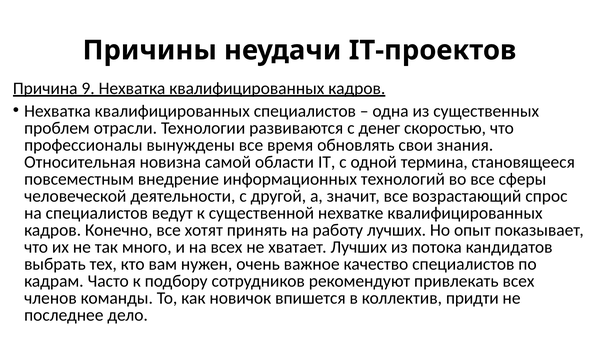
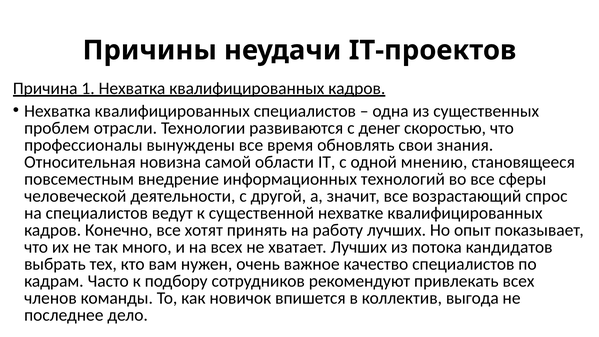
9: 9 -> 1
термина: термина -> мнению
придти: придти -> выгода
